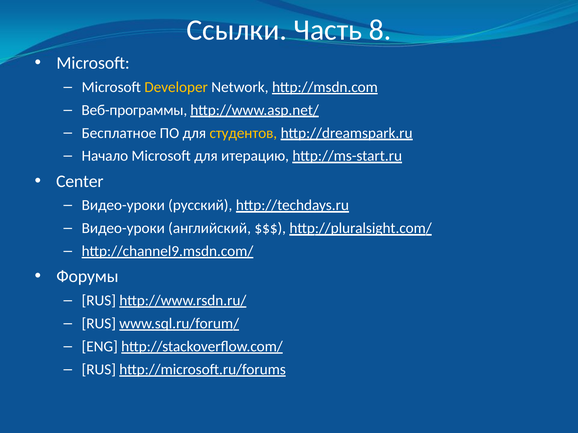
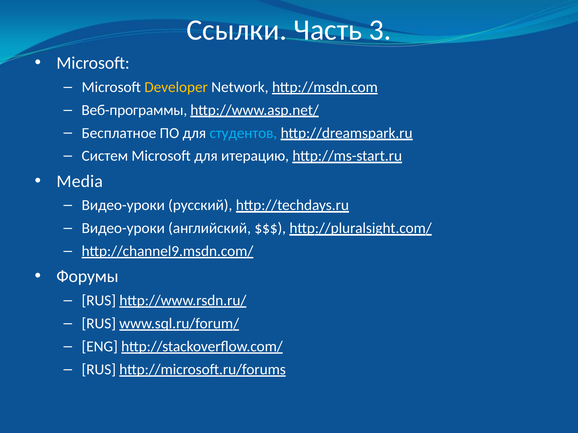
8: 8 -> 3
студентов colour: yellow -> light blue
Начало: Начало -> Систем
Center: Center -> Media
